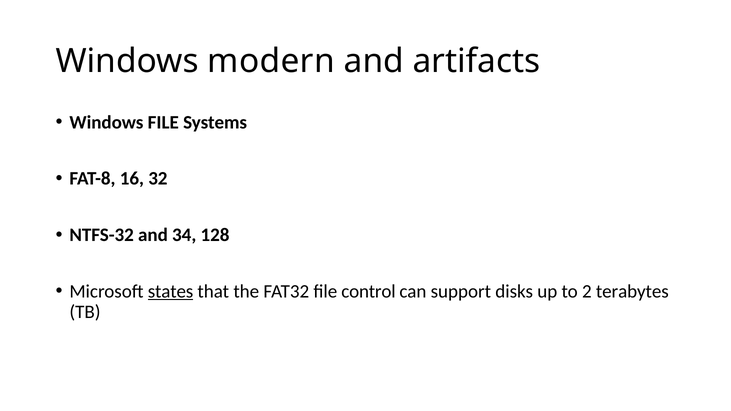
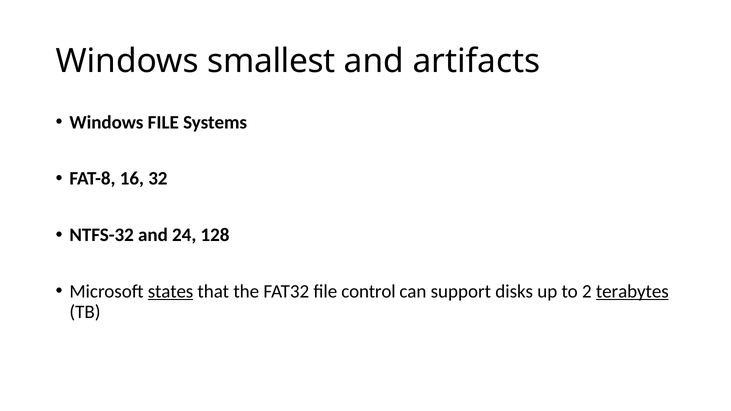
modern: modern -> smallest
34: 34 -> 24
terabytes underline: none -> present
